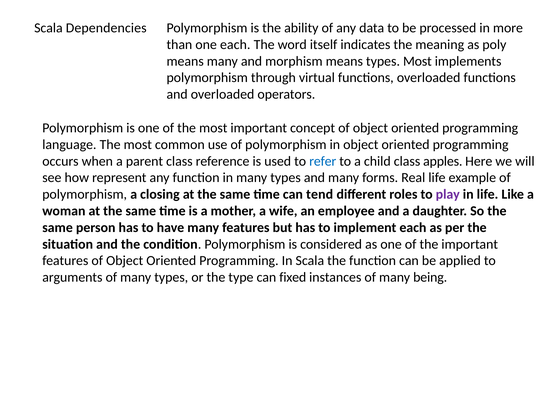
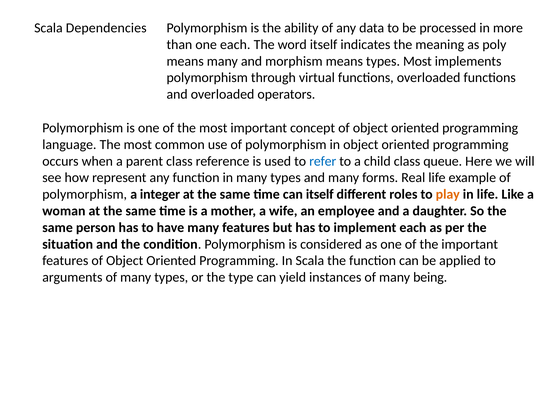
apples: apples -> queue
closing: closing -> integer
can tend: tend -> itself
play colour: purple -> orange
fixed: fixed -> yield
